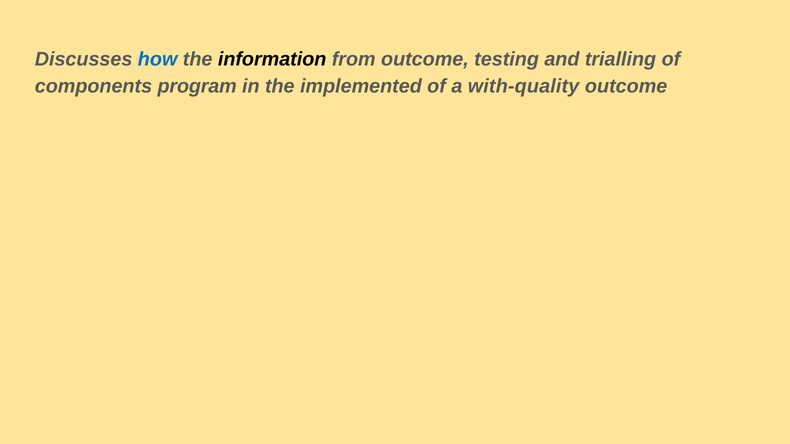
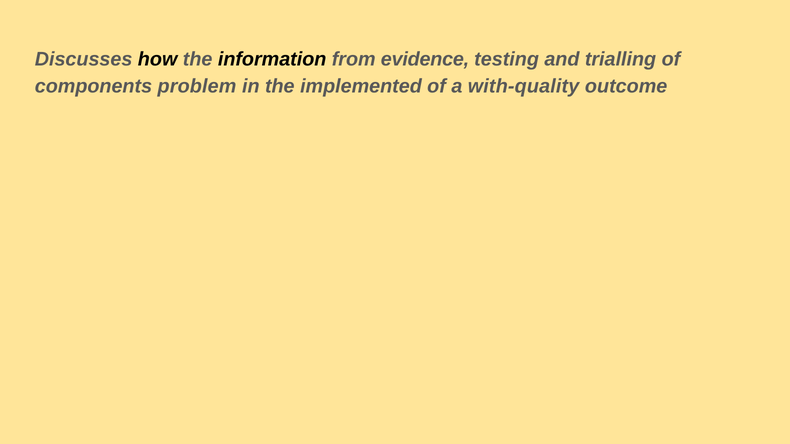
how colour: blue -> black
from outcome: outcome -> evidence
program: program -> problem
